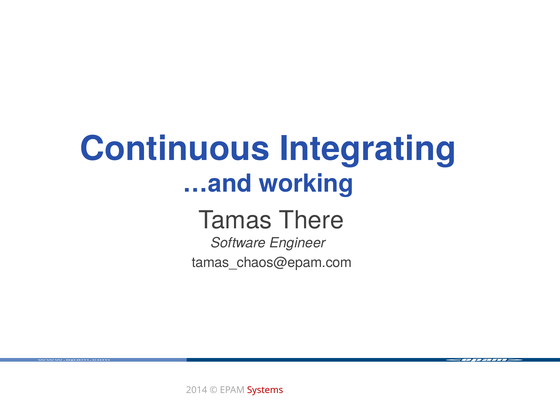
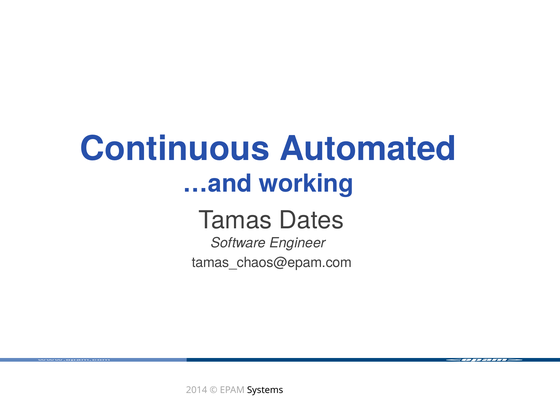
Integrating: Integrating -> Automated
There: There -> Dates
Systems colour: red -> black
